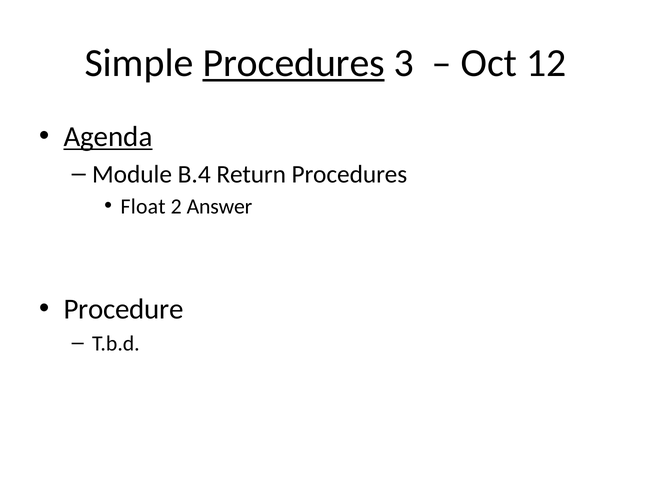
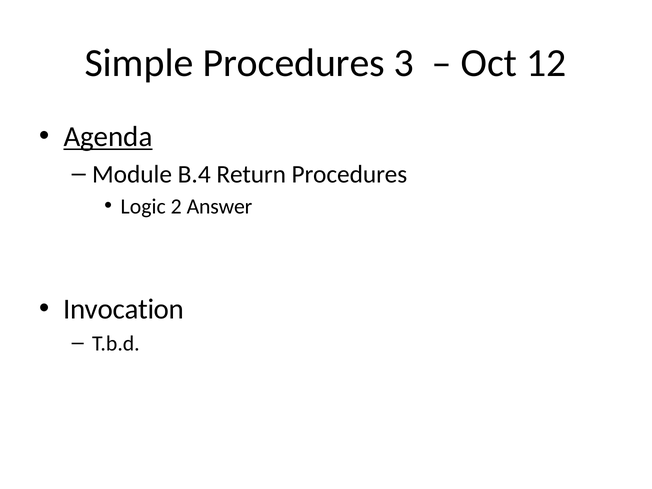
Procedures at (294, 63) underline: present -> none
Float: Float -> Logic
Procedure: Procedure -> Invocation
